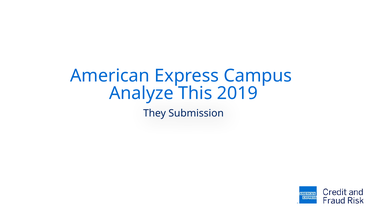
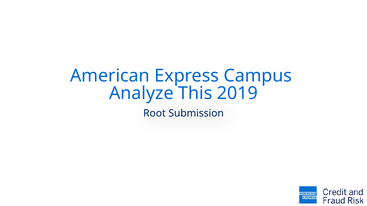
They: They -> Root
